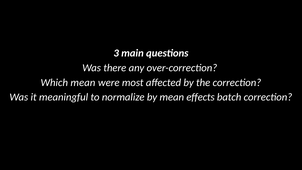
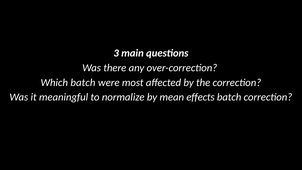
Which mean: mean -> batch
